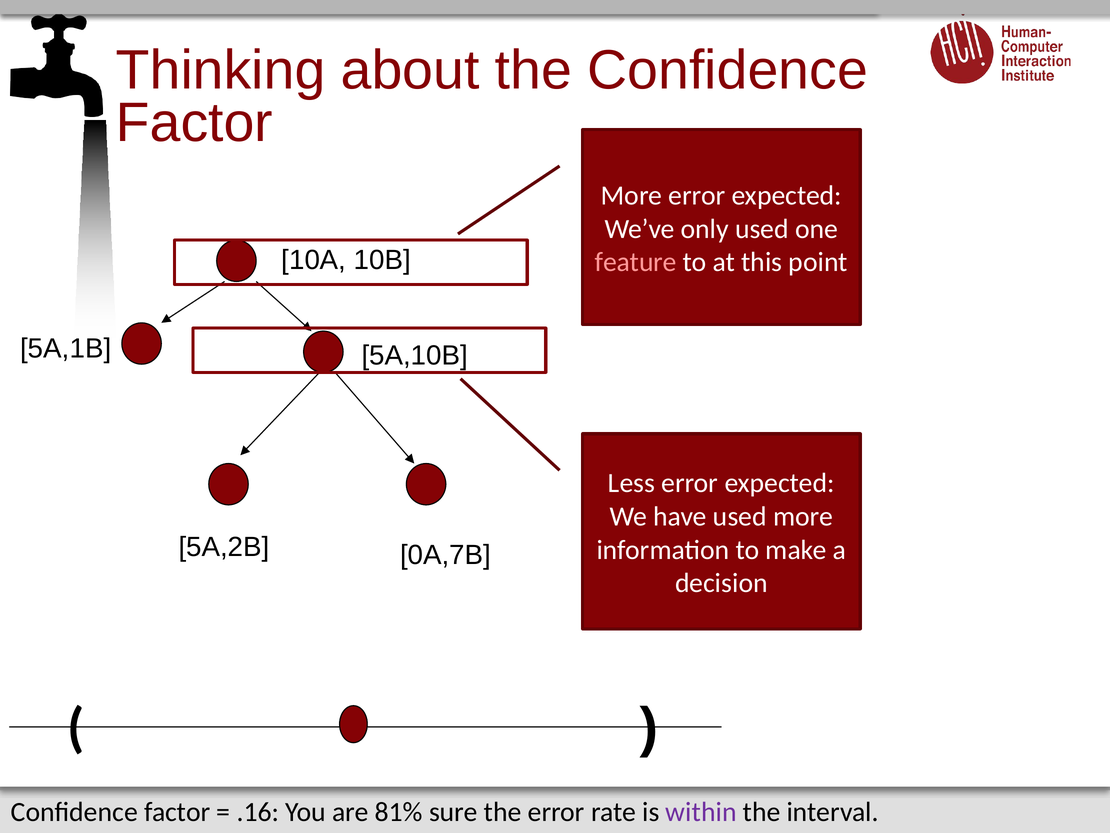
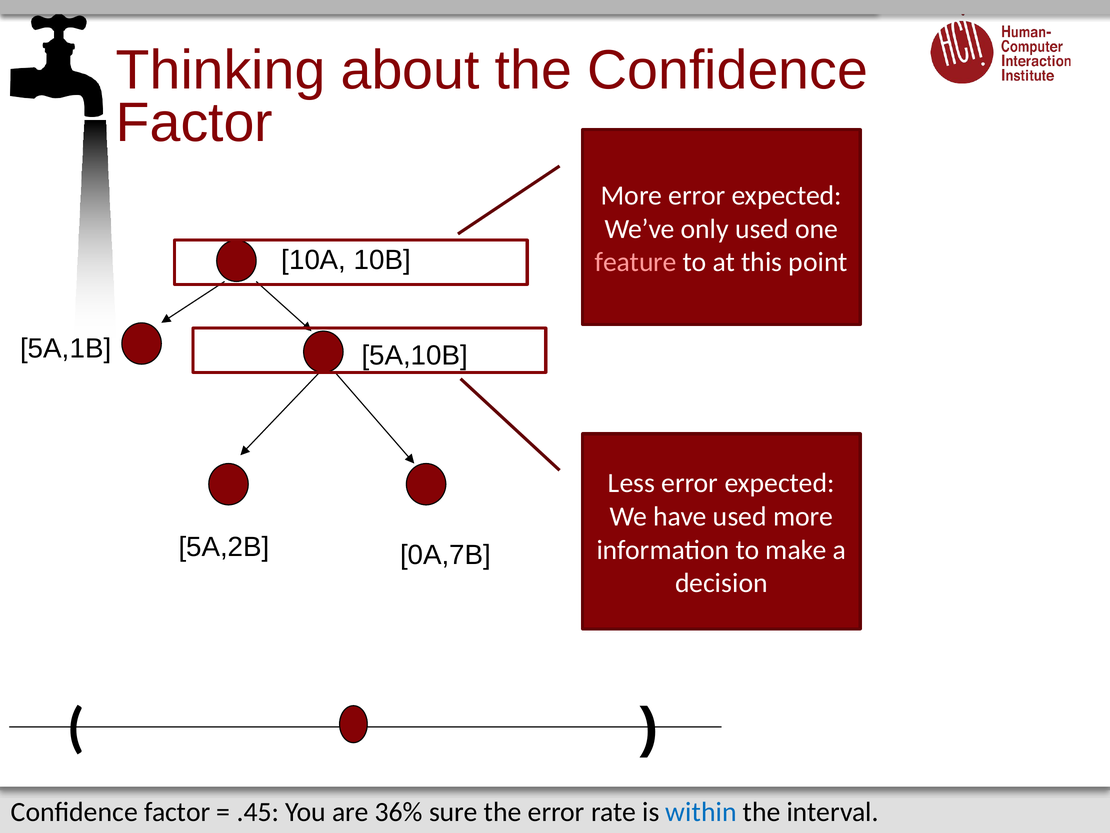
.16: .16 -> .45
81%: 81% -> 36%
within colour: purple -> blue
